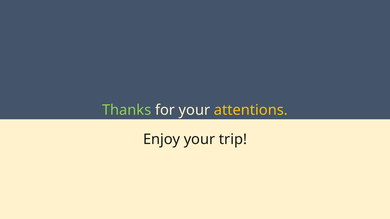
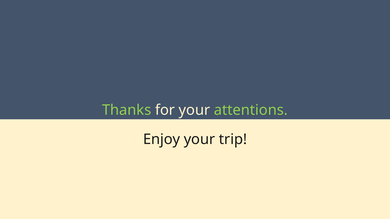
attentions colour: yellow -> light green
